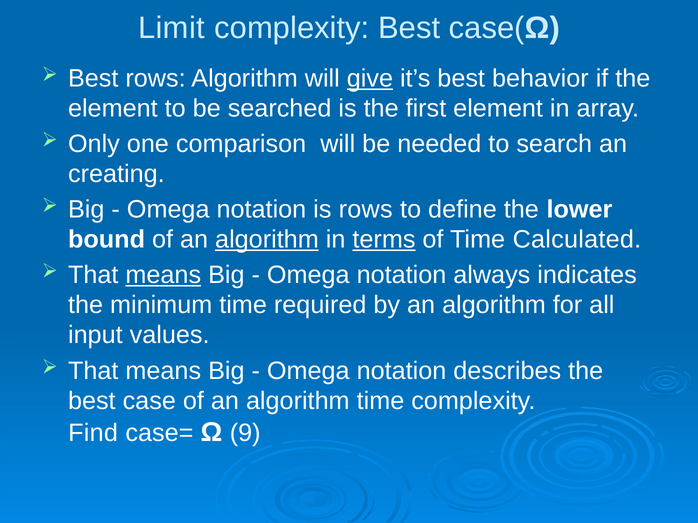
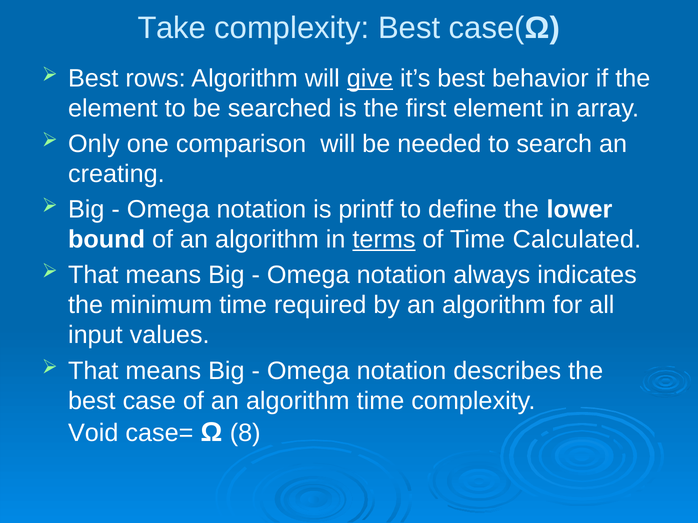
Limit: Limit -> Take
is rows: rows -> printf
algorithm at (267, 240) underline: present -> none
means at (163, 275) underline: present -> none
Find: Find -> Void
9: 9 -> 8
